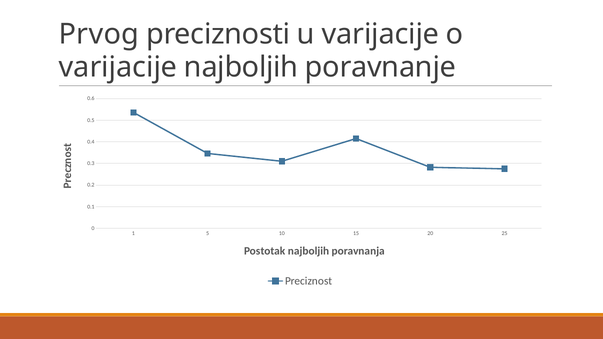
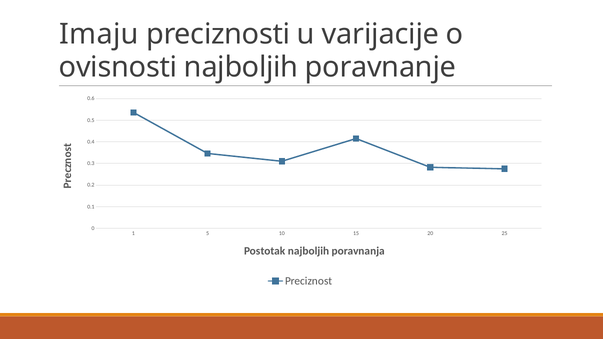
Prvog: Prvog -> Imaju
varijacije at (118, 67): varijacije -> ovisnosti
